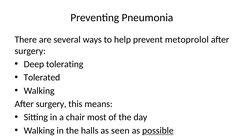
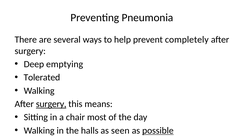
metoprolol: metoprolol -> completely
tolerating: tolerating -> emptying
surgery at (51, 104) underline: none -> present
